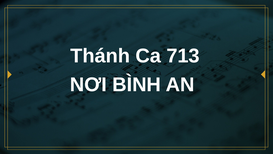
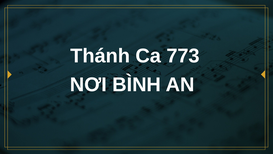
713: 713 -> 773
